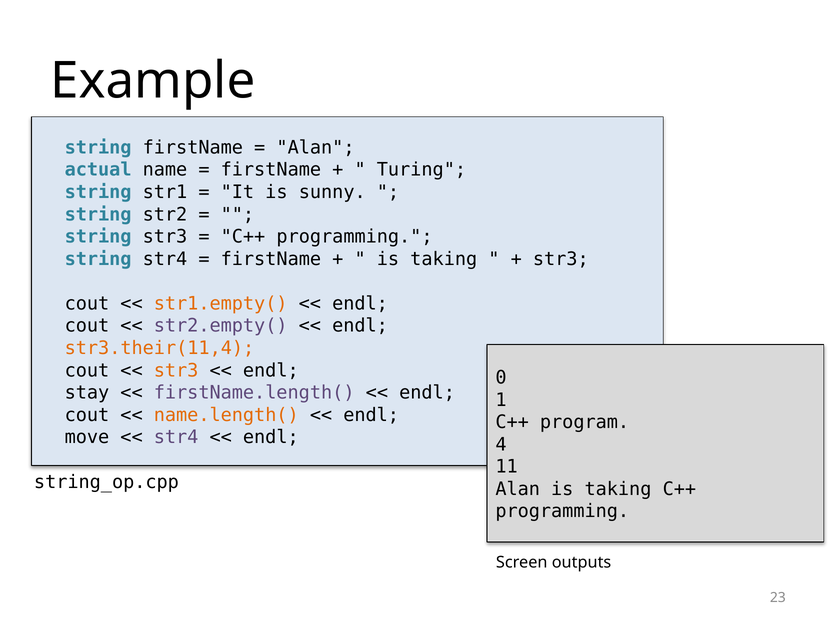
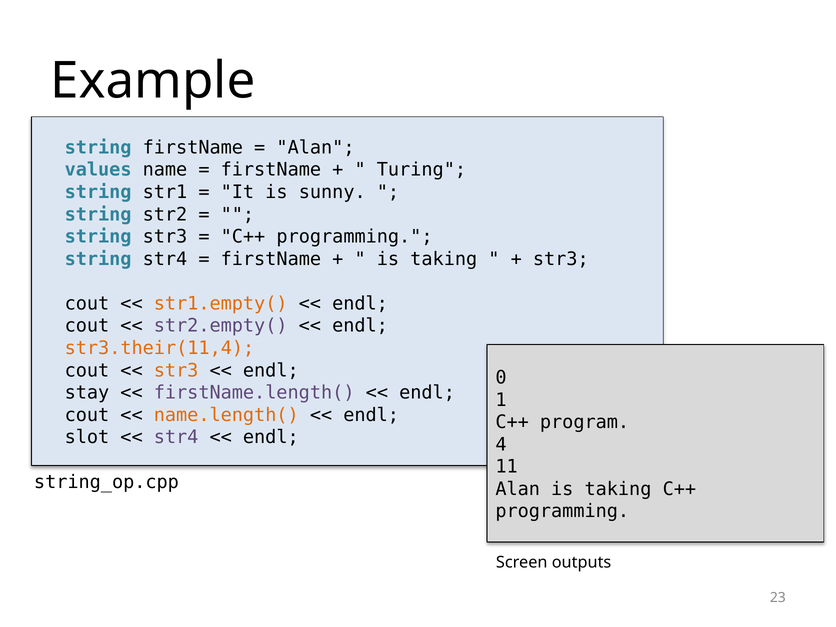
actual: actual -> values
move: move -> slot
